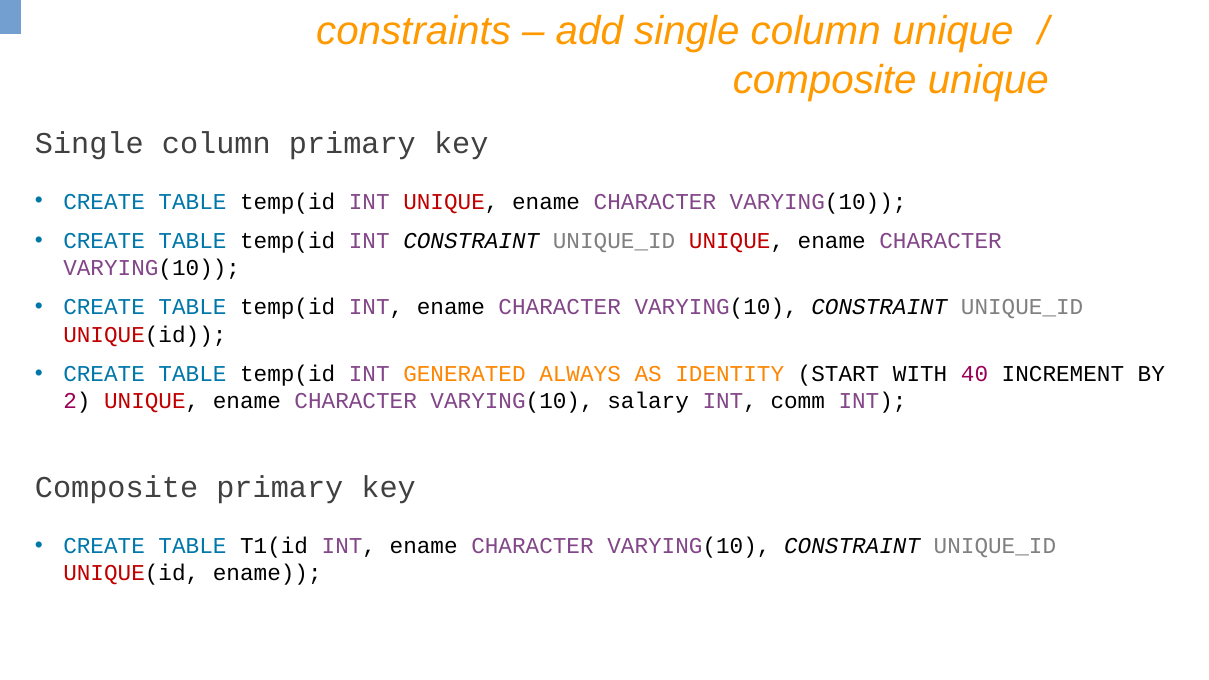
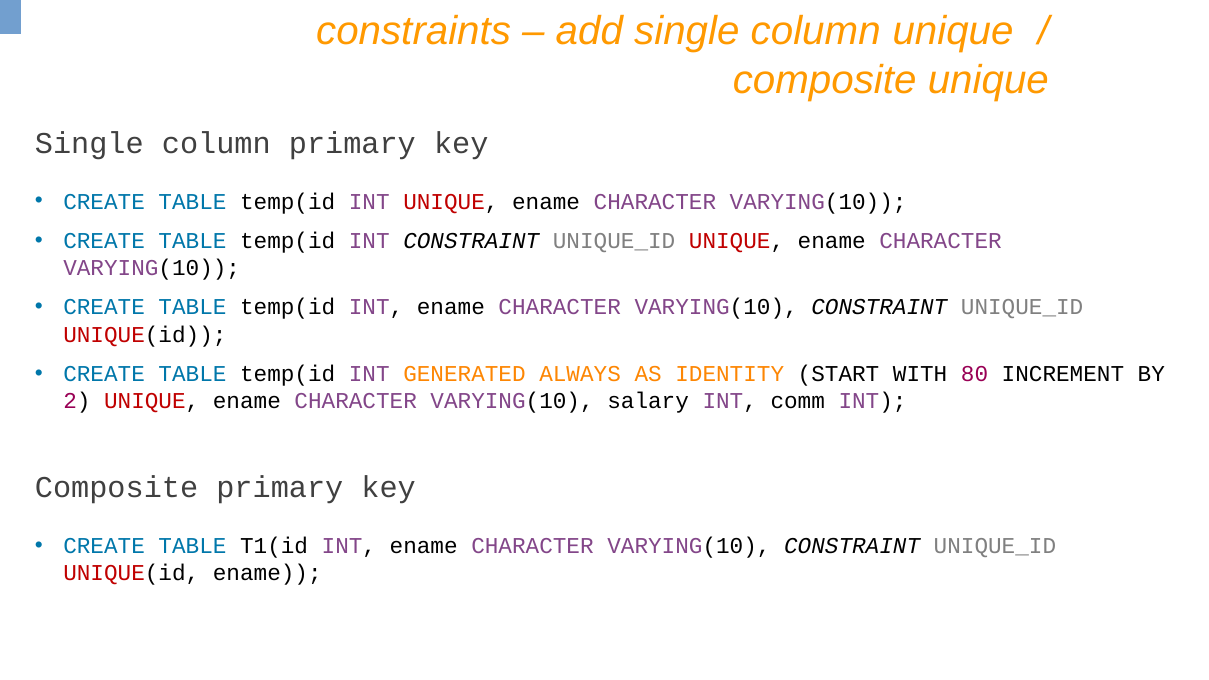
40: 40 -> 80
